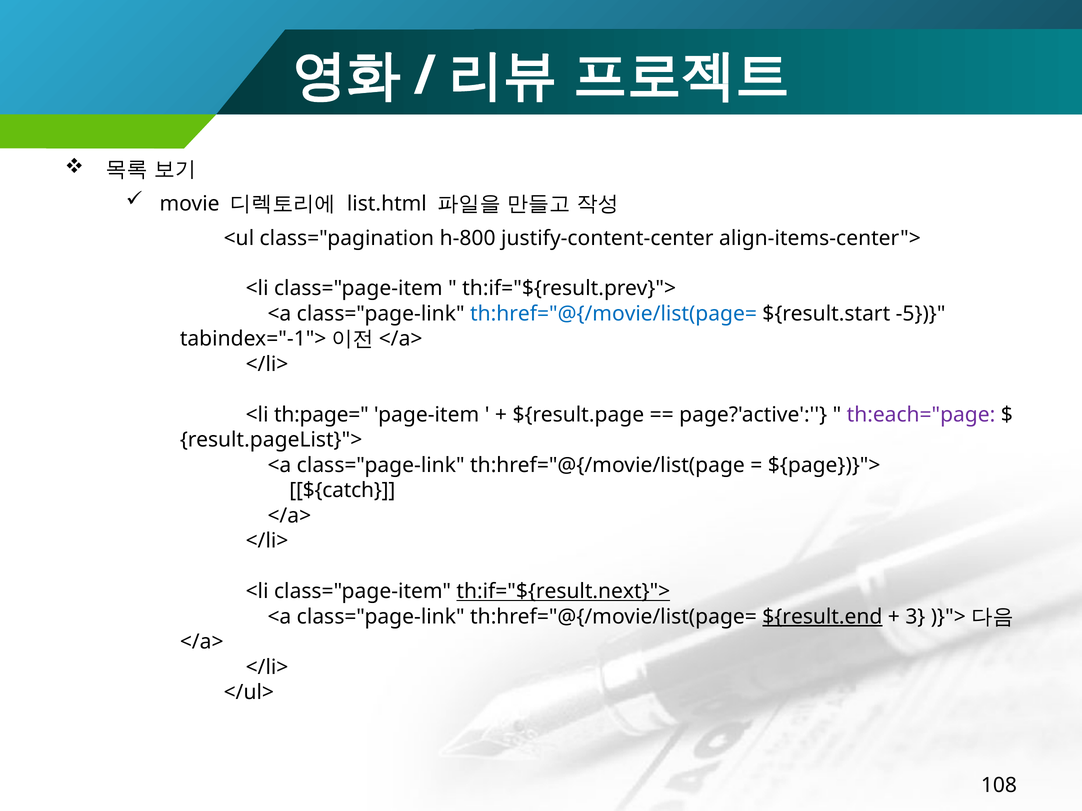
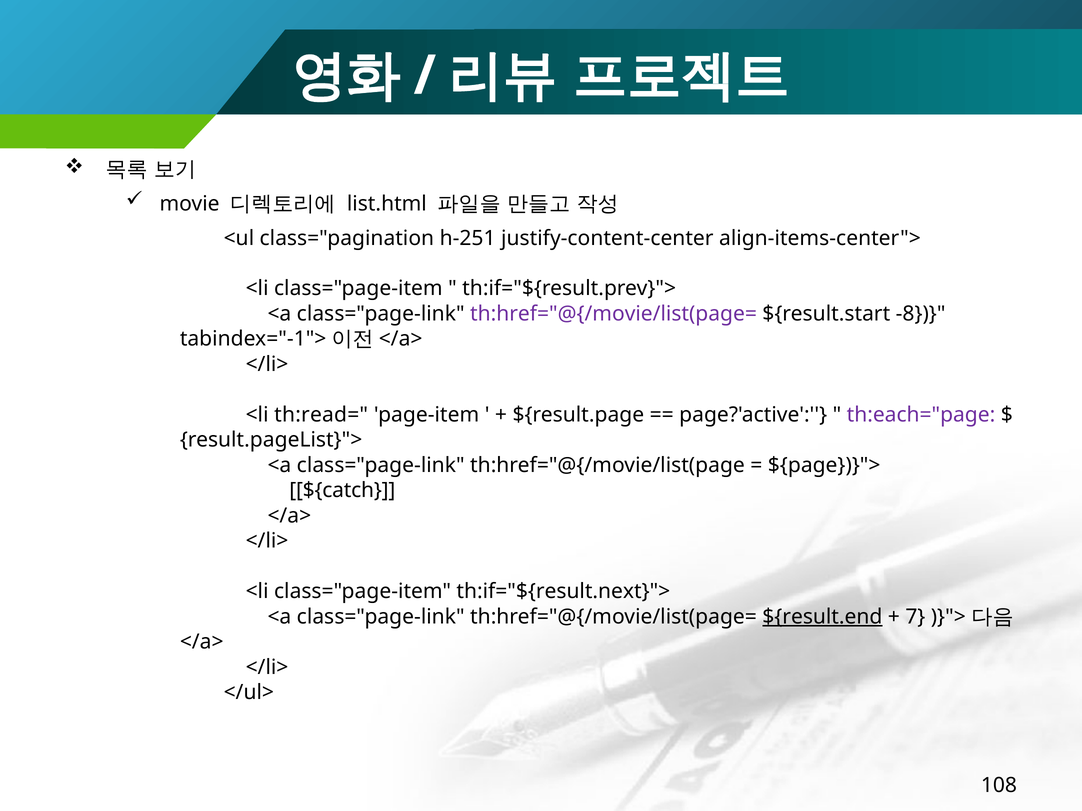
h-800: h-800 -> h-251
th:href="@{/movie/list(page= at (613, 314) colour: blue -> purple
-5: -5 -> -8
th:page=: th:page= -> th:read=
th:if="${result.next}"> underline: present -> none
3: 3 -> 7
